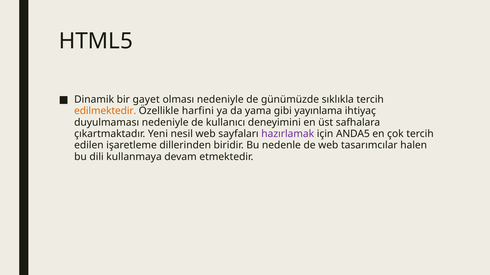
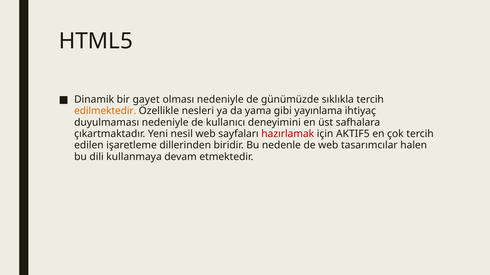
harfini: harfini -> nesleri
hazırlamak colour: purple -> red
ANDA5: ANDA5 -> AKTIF5
